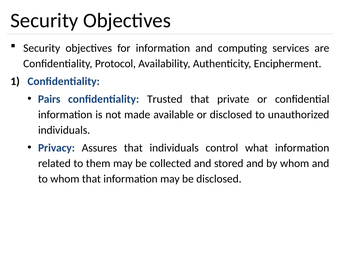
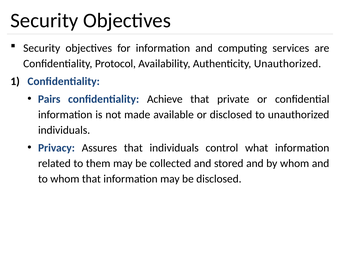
Authenticity Encipherment: Encipherment -> Unauthorized
Trusted: Trusted -> Achieve
